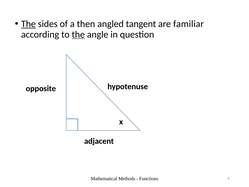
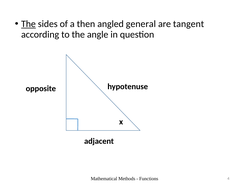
tangent: tangent -> general
familiar: familiar -> tangent
the at (78, 34) underline: present -> none
